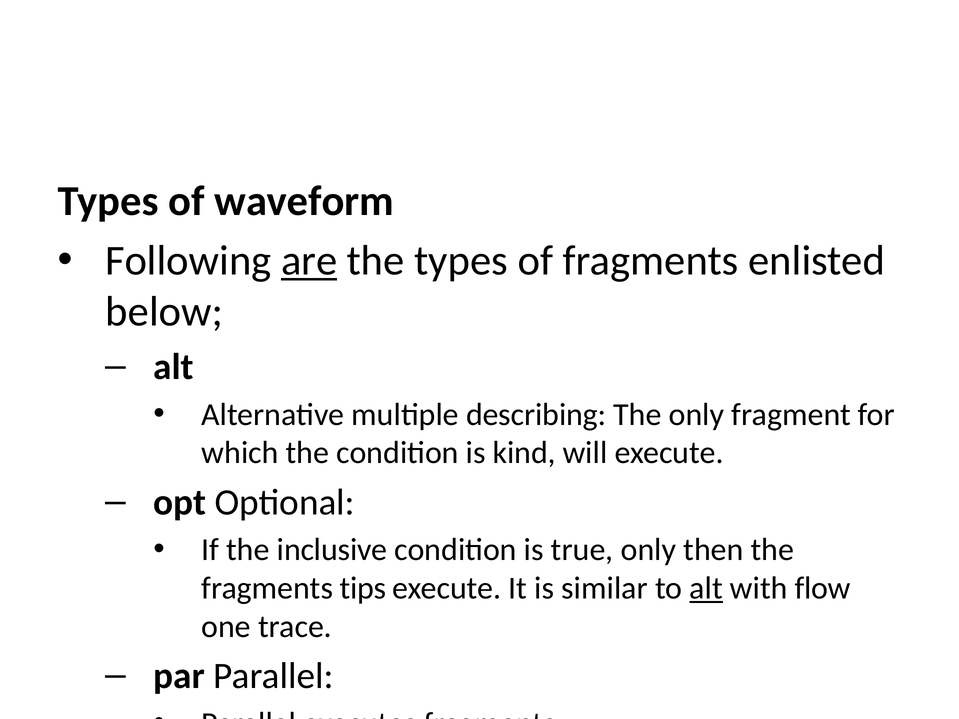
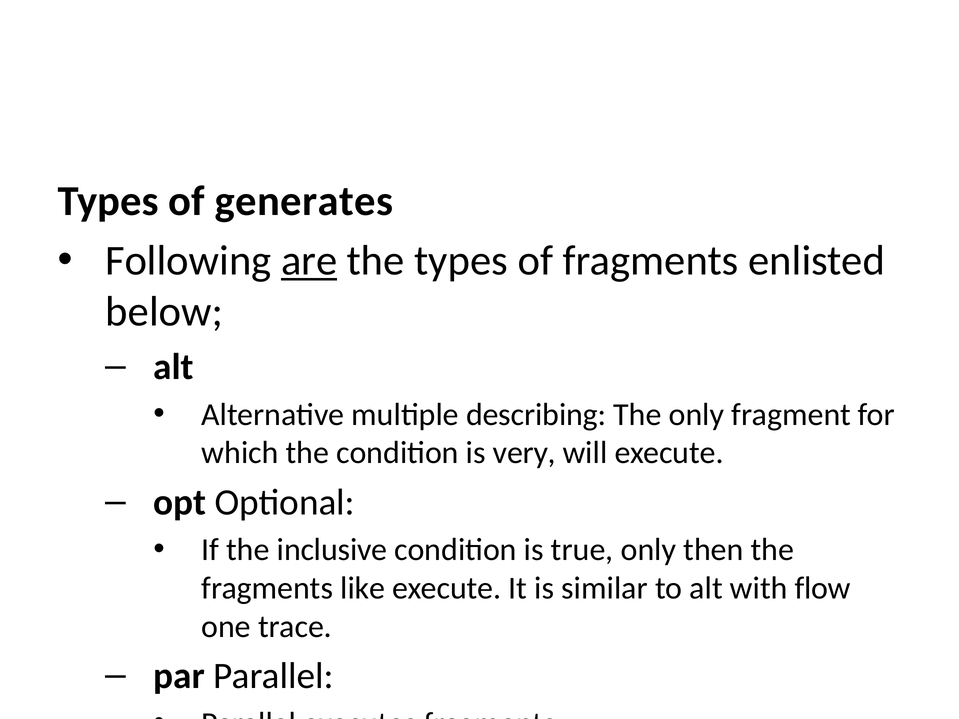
waveform: waveform -> generates
kind: kind -> very
tips: tips -> like
alt at (706, 588) underline: present -> none
